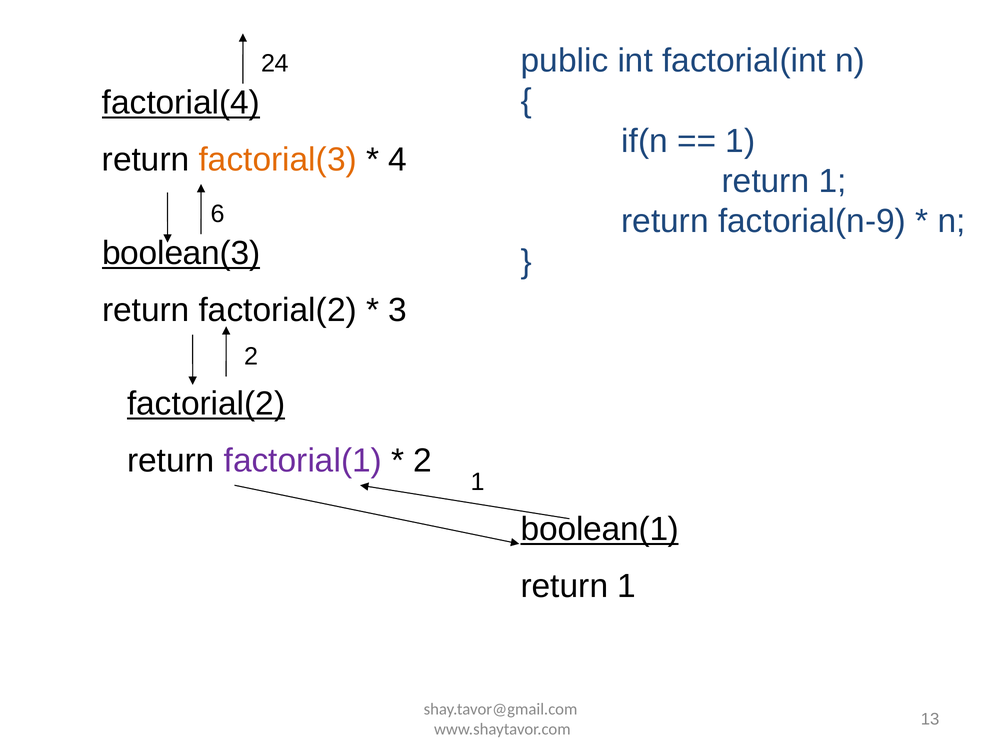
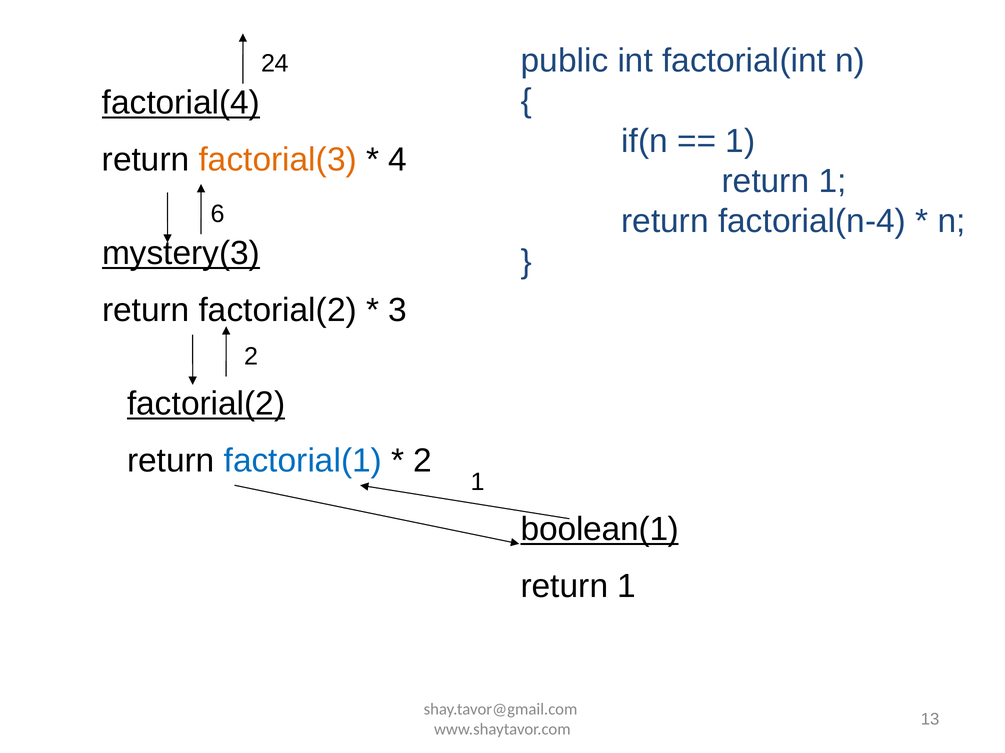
factorial(n-9: factorial(n-9 -> factorial(n-4
boolean(3: boolean(3 -> mystery(3
factorial(1 colour: purple -> blue
